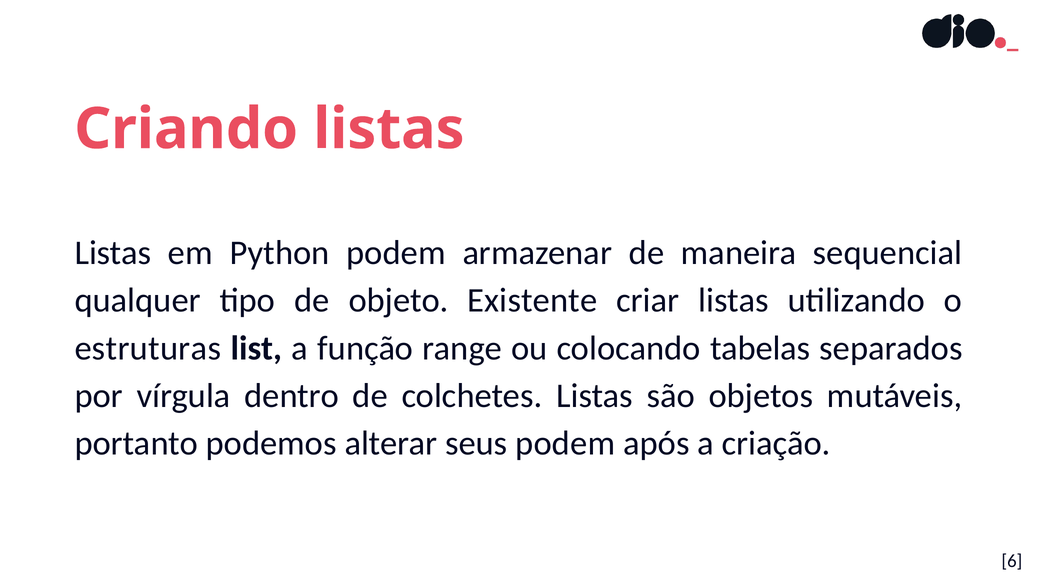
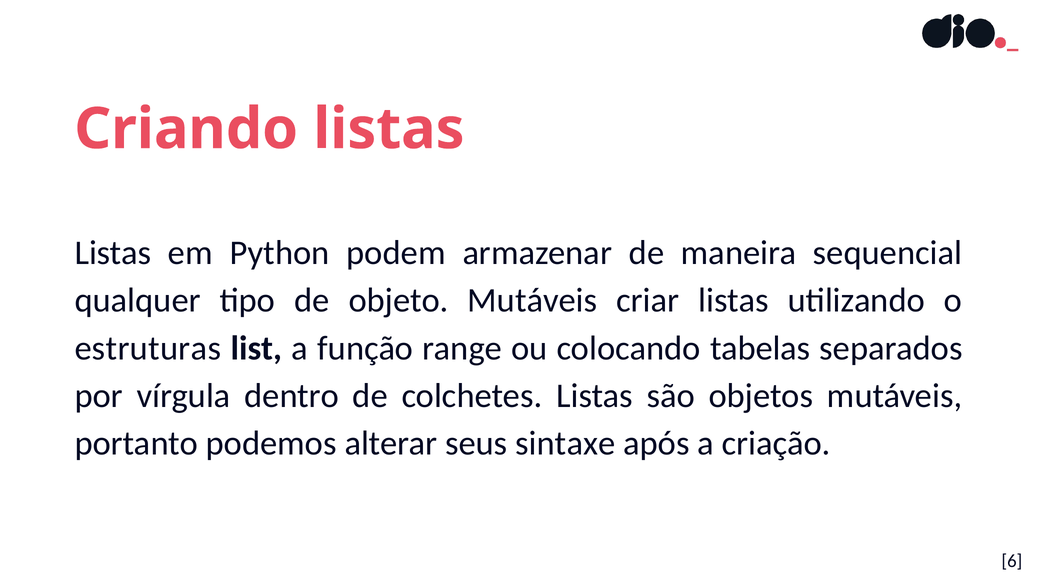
objeto Existente: Existente -> Mutáveis
seus podem: podem -> sintaxe
